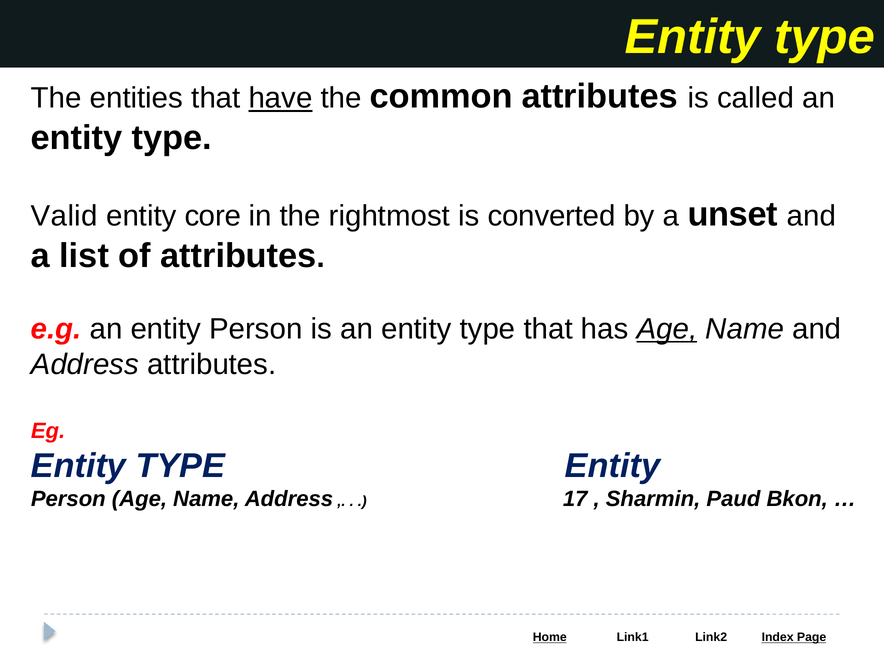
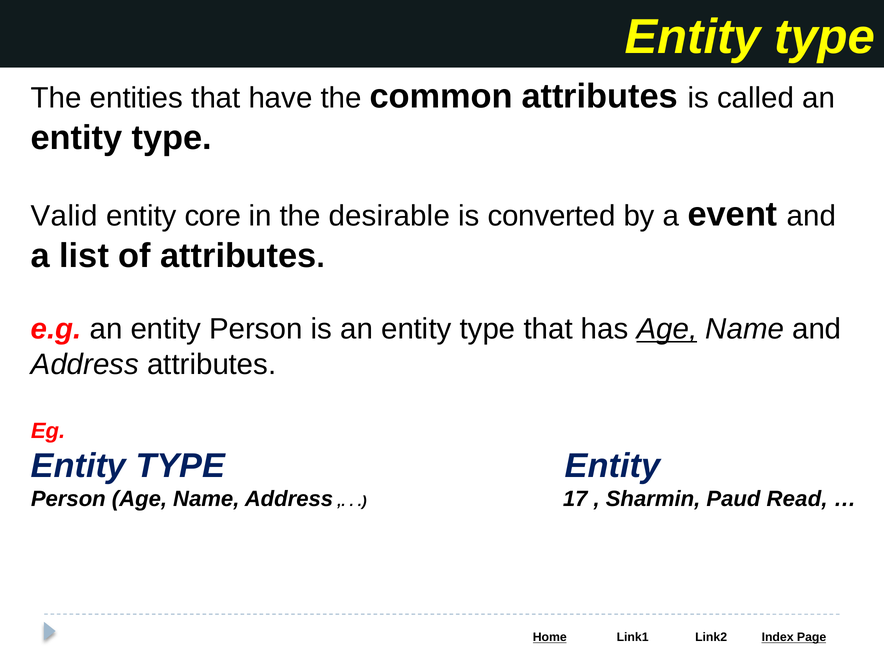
have underline: present -> none
rightmost: rightmost -> desirable
unset: unset -> event
Bkon: Bkon -> Read
